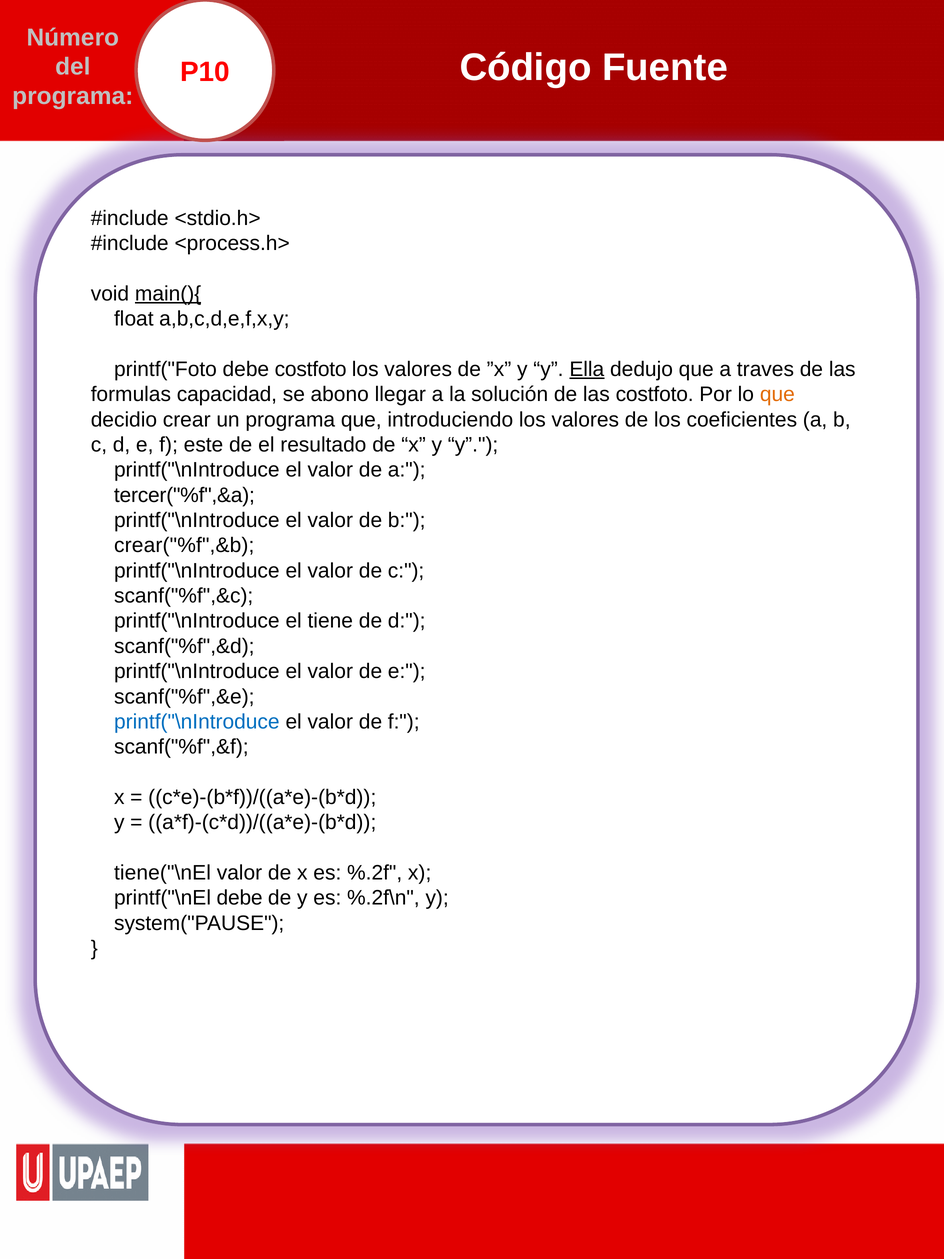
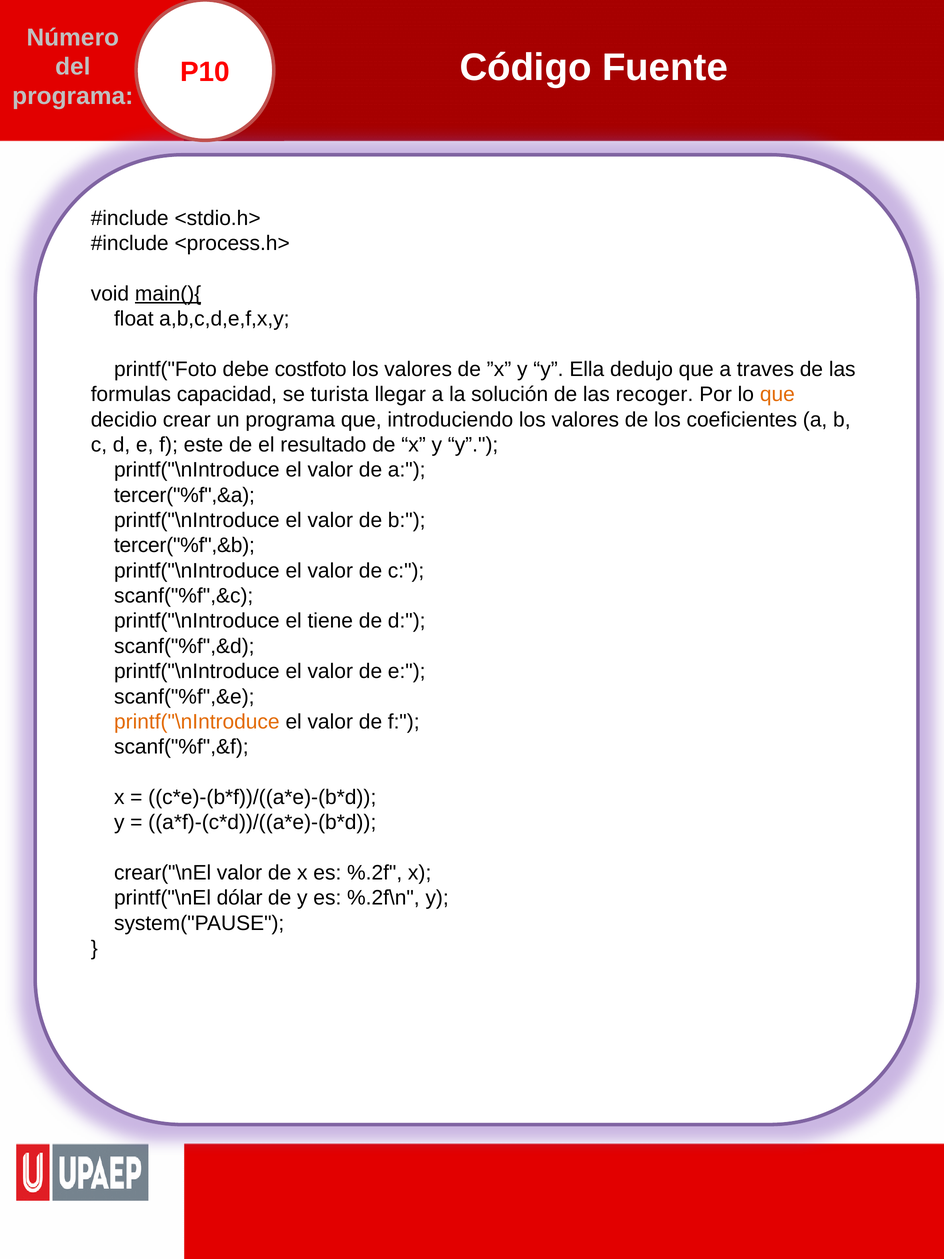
Ella underline: present -> none
abono: abono -> turista
las costfoto: costfoto -> recoger
crear("%f",&b: crear("%f",&b -> tercer("%f",&b
printf("\nIntroduce at (197, 722) colour: blue -> orange
tiene("\nEl: tiene("\nEl -> crear("\nEl
printf("\nEl debe: debe -> dólar
